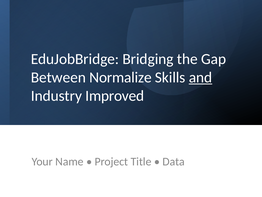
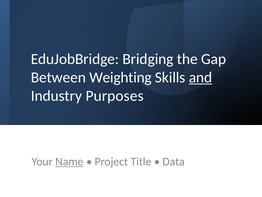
Normalize: Normalize -> Weighting
Improved: Improved -> Purposes
Name underline: none -> present
